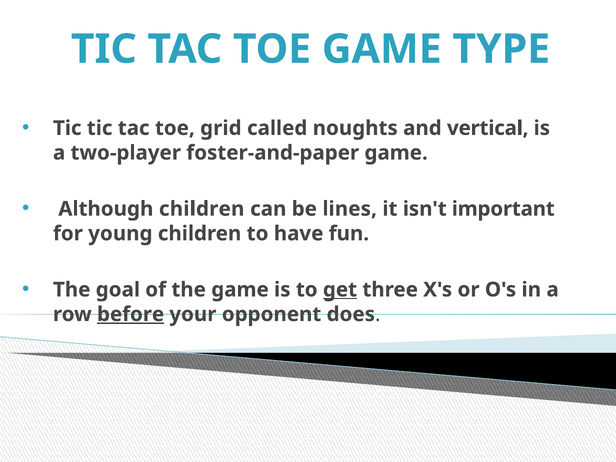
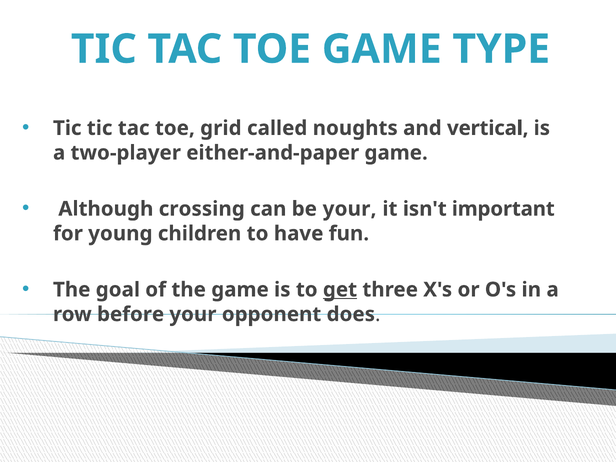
foster-and-paper: foster-and-paper -> either-and-paper
Although children: children -> crossing
be lines: lines -> your
before underline: present -> none
